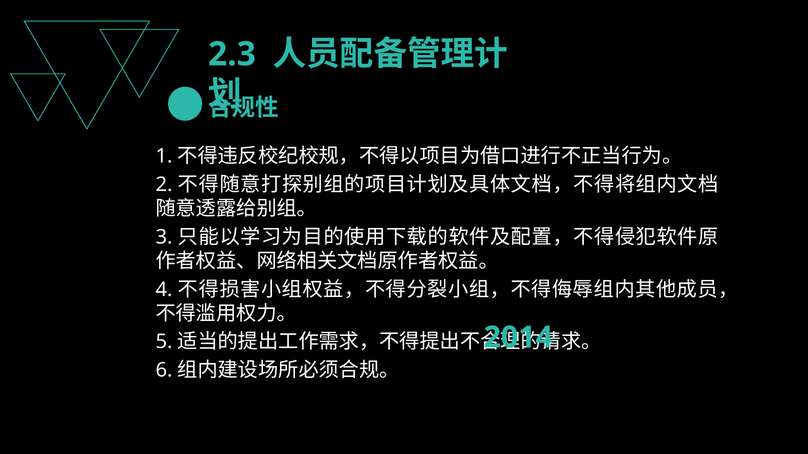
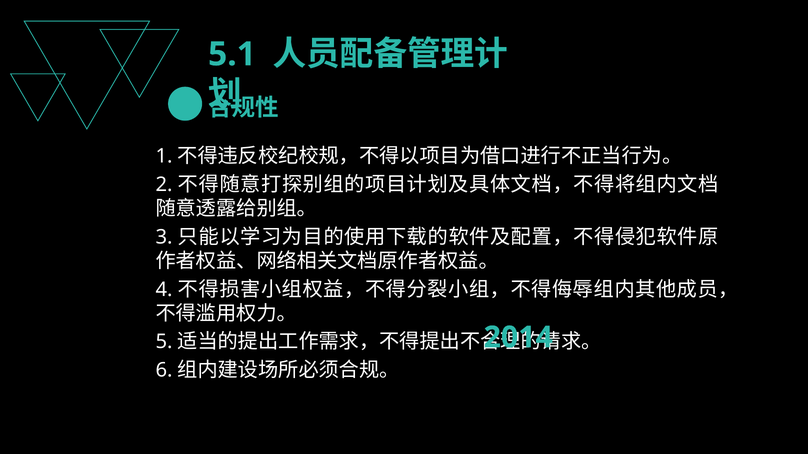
2.3: 2.3 -> 5.1
